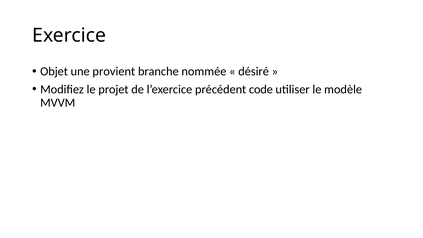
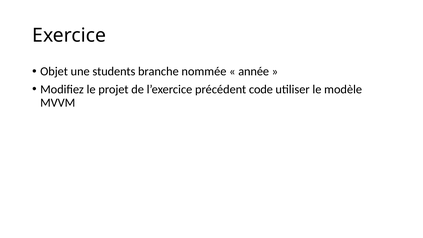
provient: provient -> students
désiré: désiré -> année
